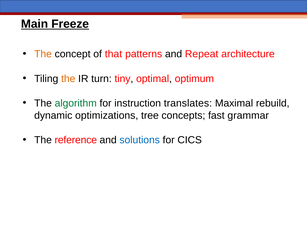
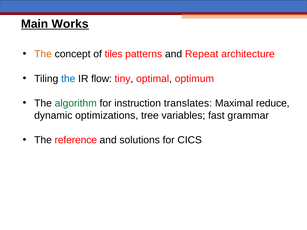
Freeze: Freeze -> Works
that: that -> tiles
the at (68, 79) colour: orange -> blue
turn: turn -> flow
rebuild: rebuild -> reduce
concepts: concepts -> variables
solutions colour: blue -> black
